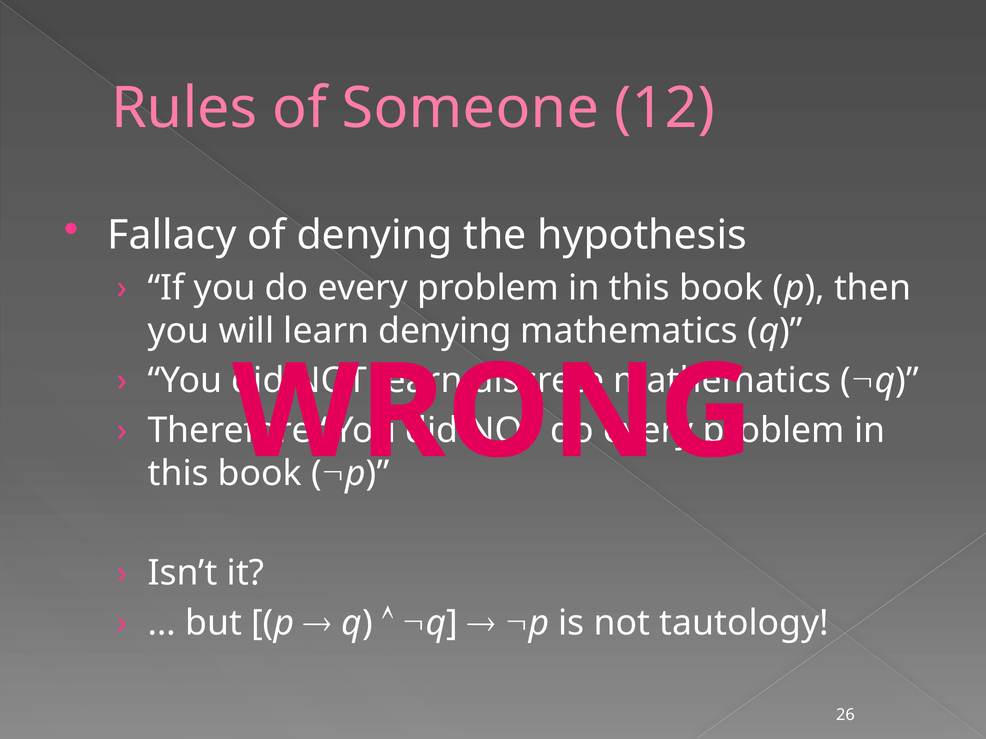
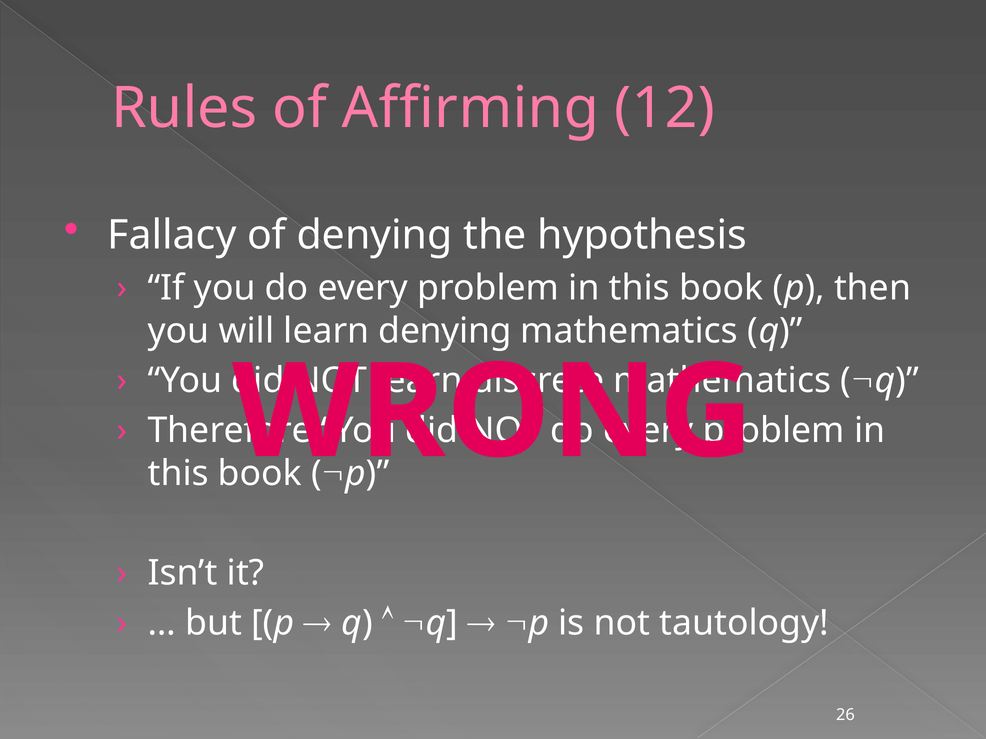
Someone: Someone -> Affirming
